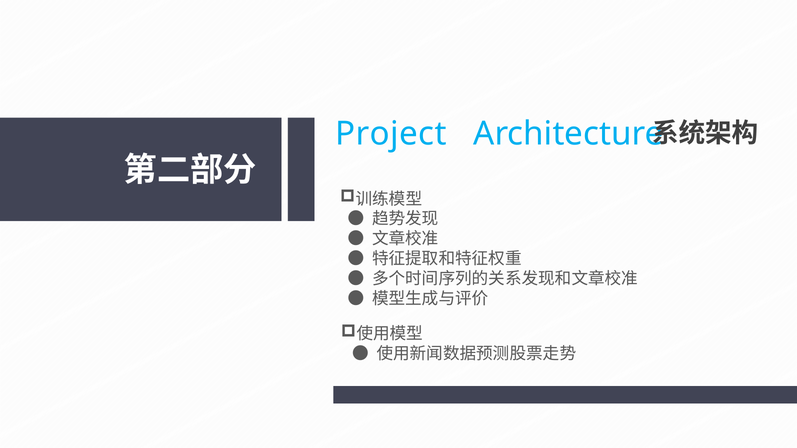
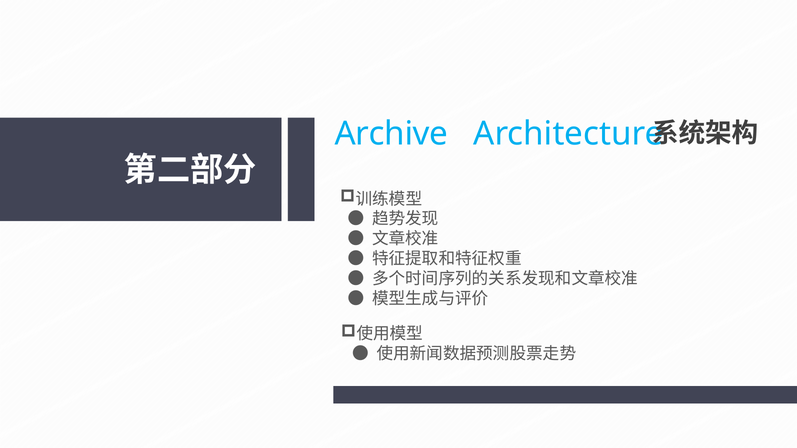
Project: Project -> Archive
